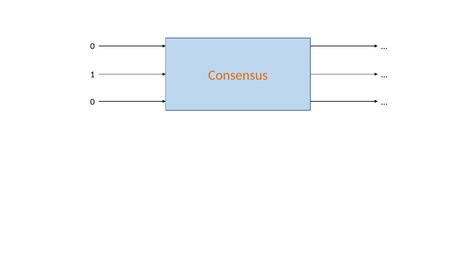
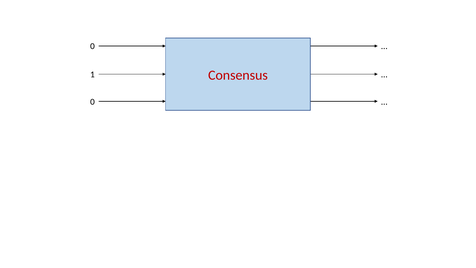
Consensus colour: orange -> red
